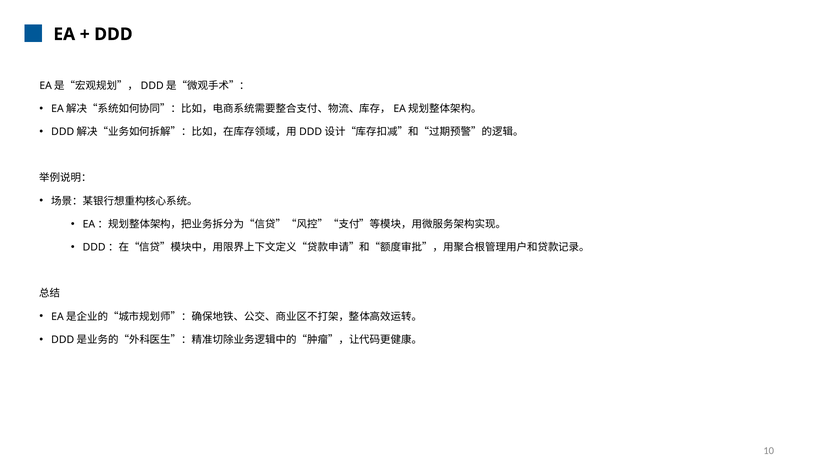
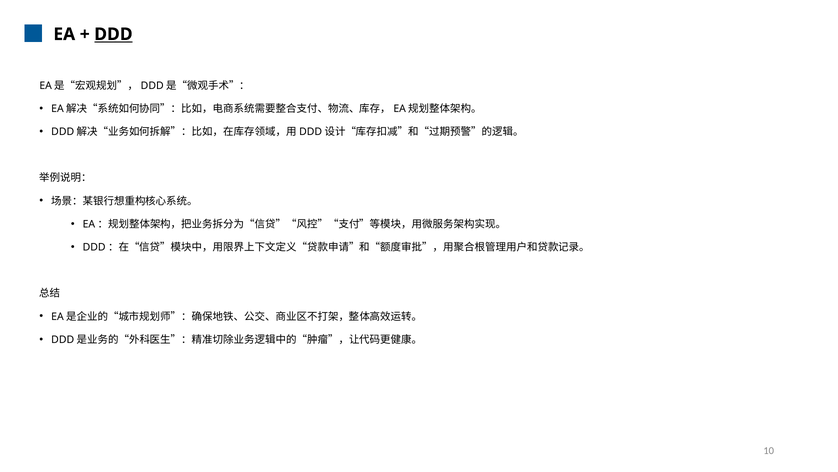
DDD underline: none -> present
